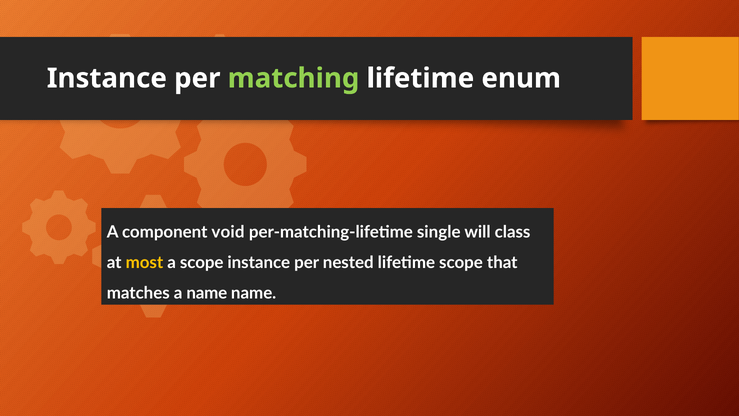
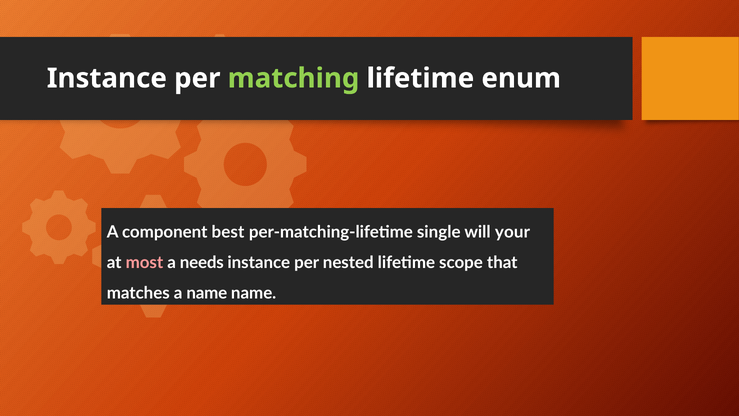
void: void -> best
class: class -> your
most colour: yellow -> pink
a scope: scope -> needs
